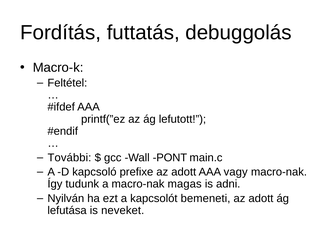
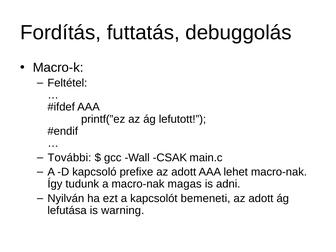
PONT: PONT -> CSAK
vagy: vagy -> lehet
neveket: neveket -> warning
